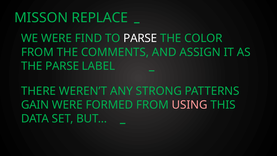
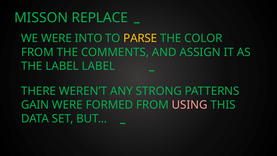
FIND: FIND -> INTO
PARSE at (140, 38) colour: white -> yellow
THE PARSE: PARSE -> LABEL
